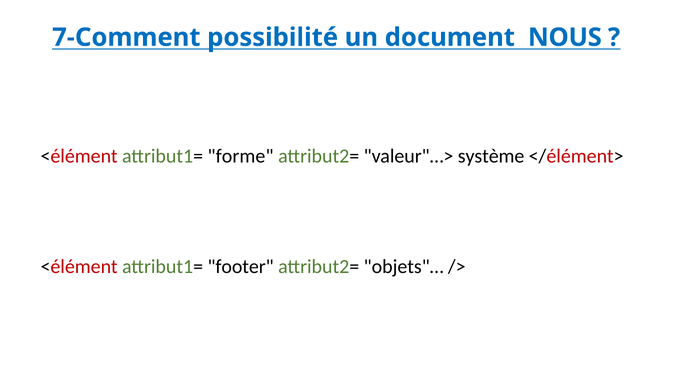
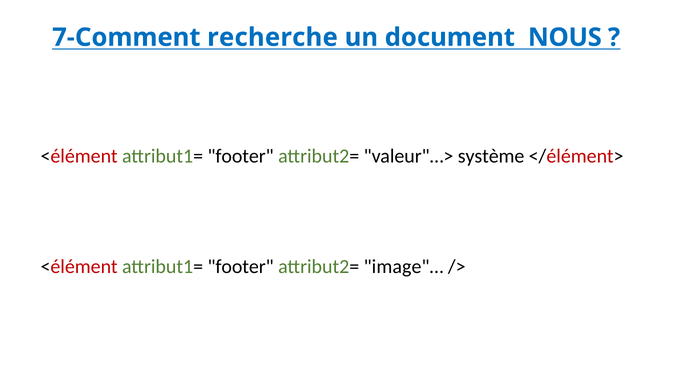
possibilité: possibilité -> recherche
forme at (241, 156): forme -> footer
objets"…: objets"… -> image"…
